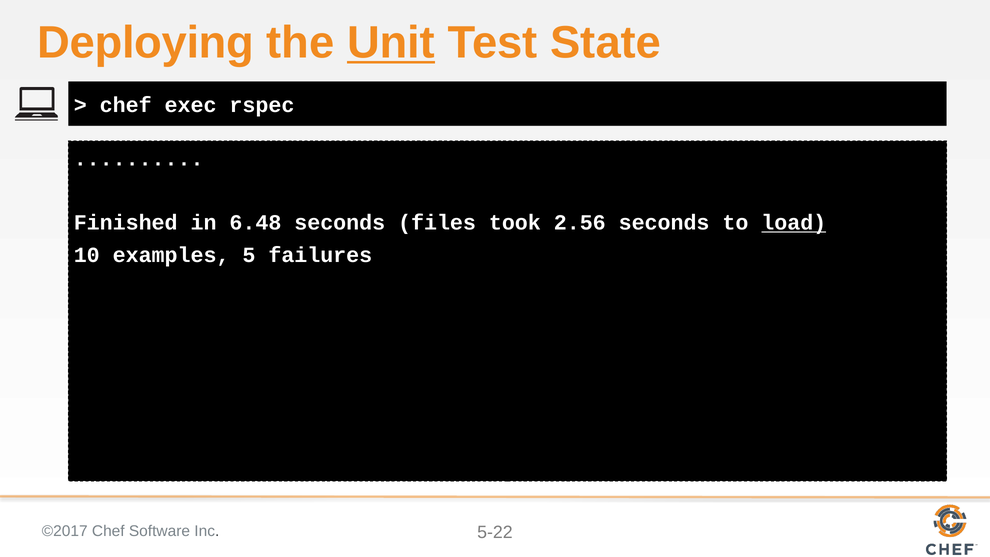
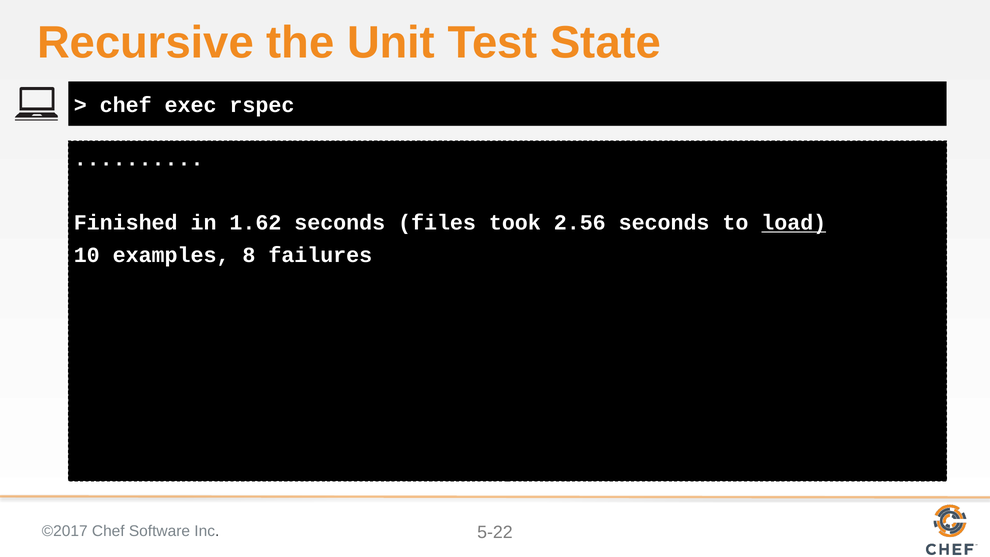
Deploying: Deploying -> Recursive
Unit underline: present -> none
6.48: 6.48 -> 1.62
5: 5 -> 8
